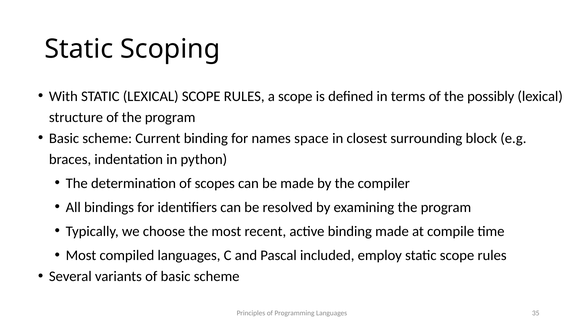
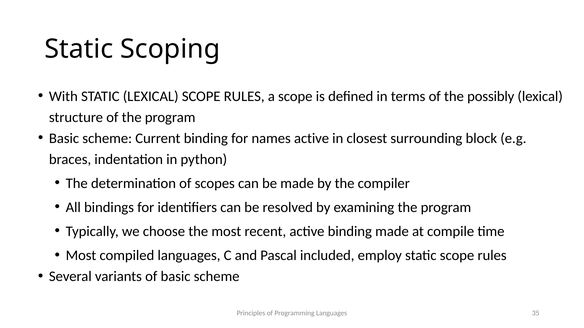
names space: space -> active
